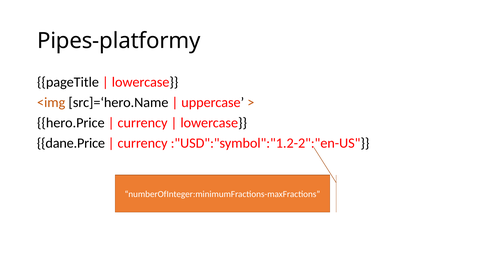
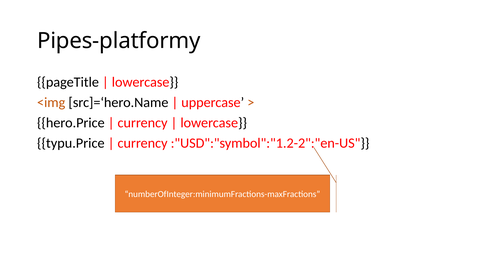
dane.Price: dane.Price -> typu.Price
